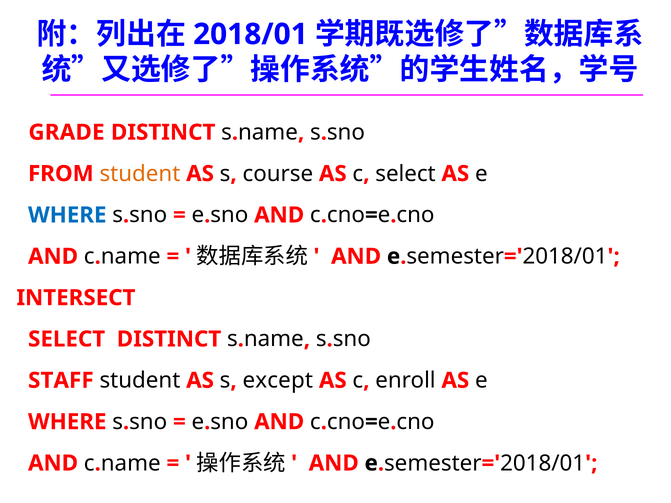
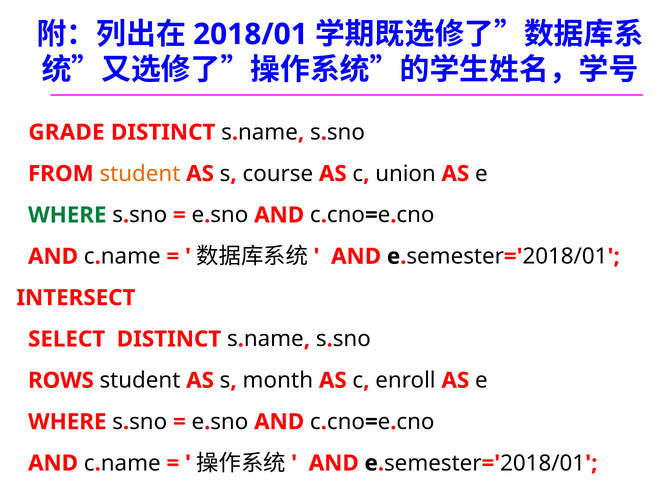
select at (406, 174): select -> union
WHERE at (67, 215) colour: blue -> green
STAFF: STAFF -> ROWS
except: except -> month
